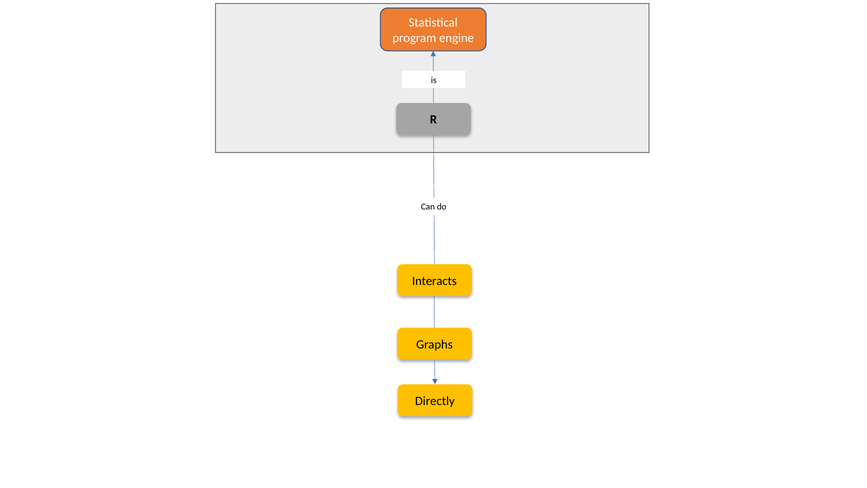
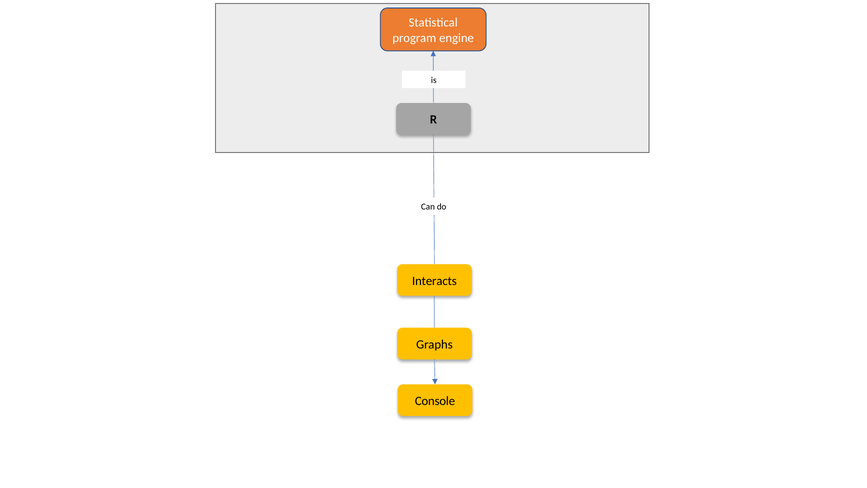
Directly: Directly -> Console
